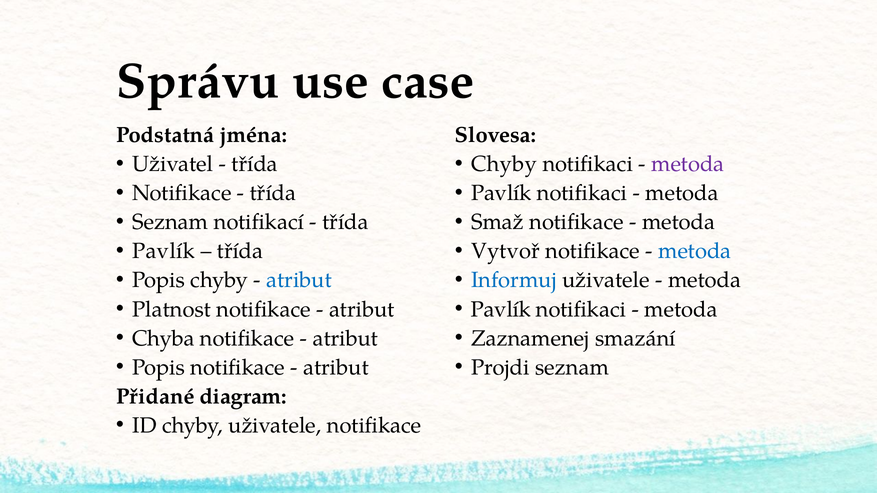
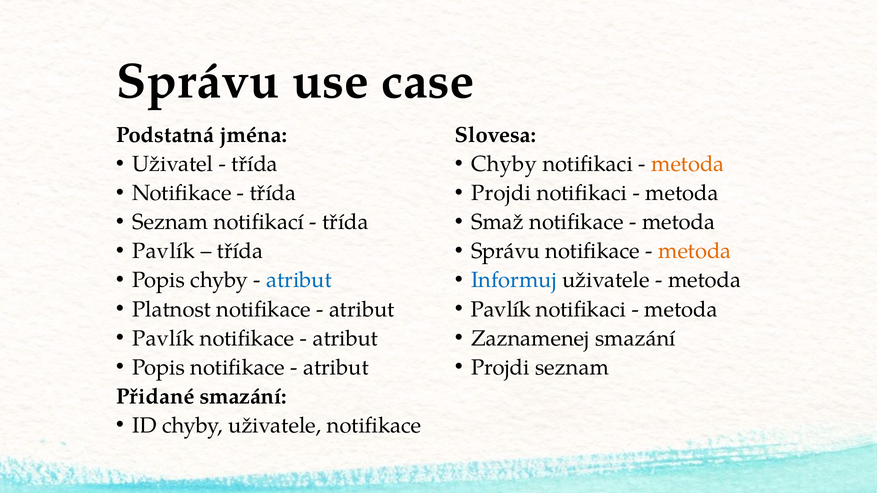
metoda at (688, 164) colour: purple -> orange
Pavlík at (501, 193): Pavlík -> Projdi
Vytvoř at (505, 251): Vytvoř -> Správu
metoda at (695, 251) colour: blue -> orange
Chyba at (163, 339): Chyba -> Pavlík
Přidané diagram: diagram -> smazání
